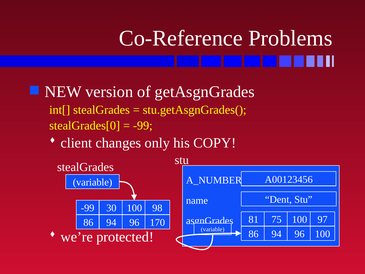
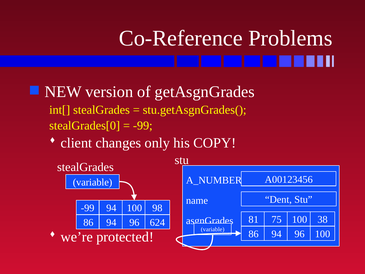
30 at (111, 208): 30 -> 94
97: 97 -> 38
170: 170 -> 624
